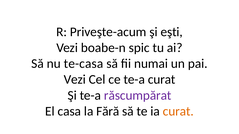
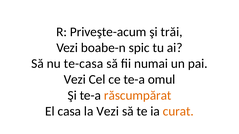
eşti: eşti -> trăi
te-a curat: curat -> omul
răscumpărat colour: purple -> orange
la Fără: Fără -> Vezi
